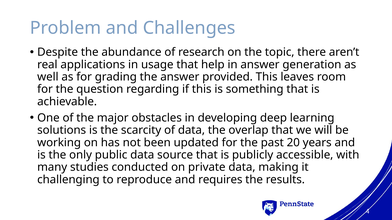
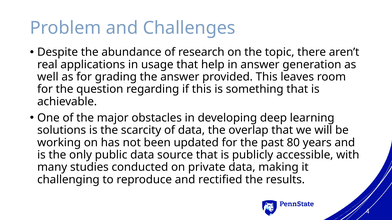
20: 20 -> 80
requires: requires -> rectified
